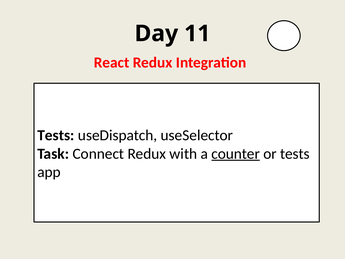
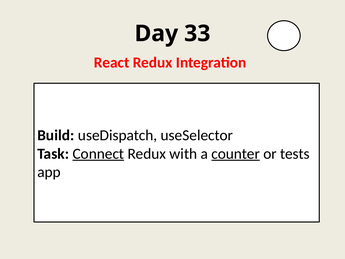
11: 11 -> 33
Tests at (56, 135): Tests -> Build
Connect underline: none -> present
